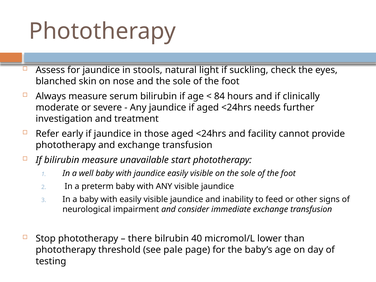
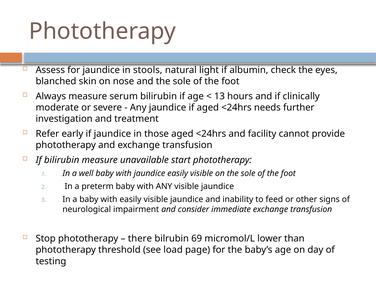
suckling: suckling -> albumin
84: 84 -> 13
40: 40 -> 69
pale: pale -> load
